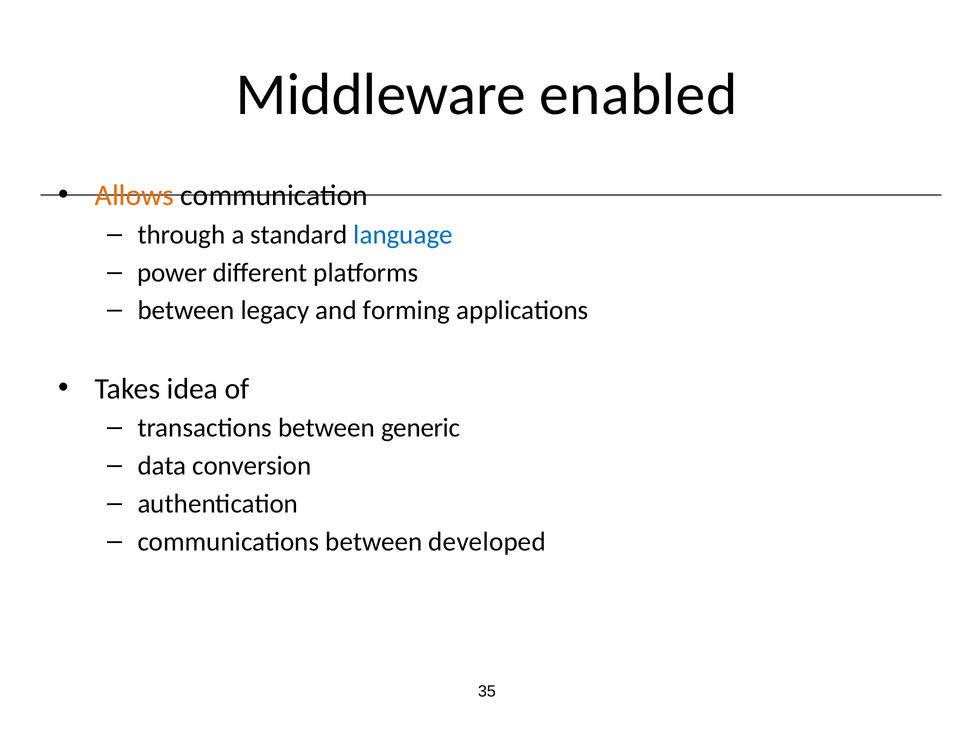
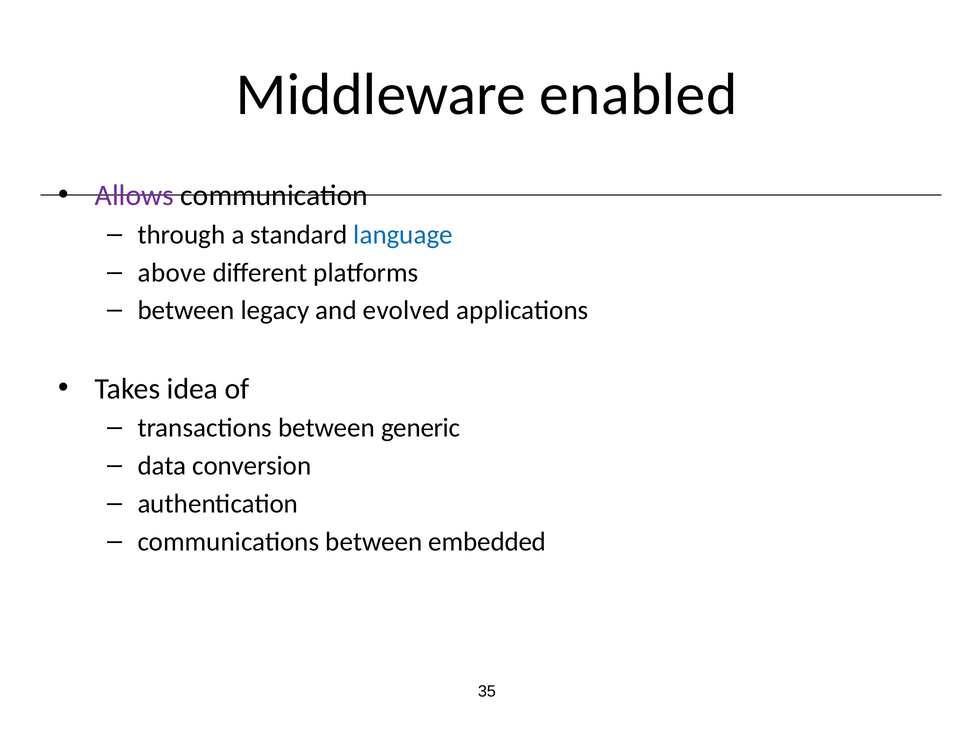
Allows colour: orange -> purple
power: power -> above
forming: forming -> evolved
developed: developed -> embedded
